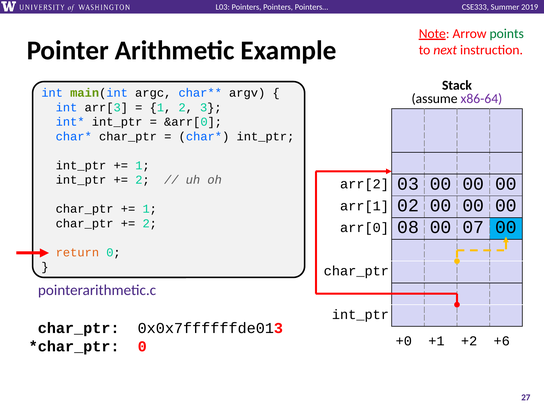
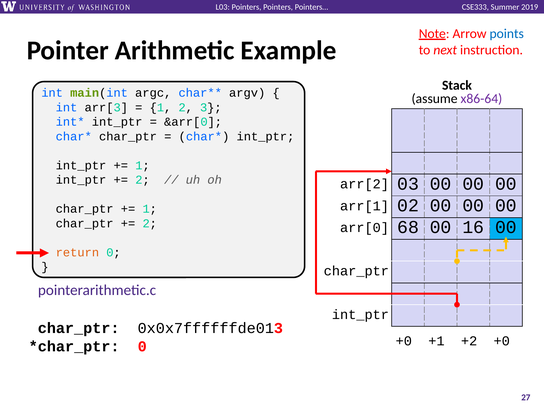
points colour: green -> blue
08: 08 -> 68
07: 07 -> 16
+2 +6: +6 -> +0
